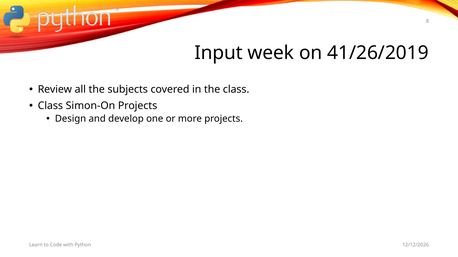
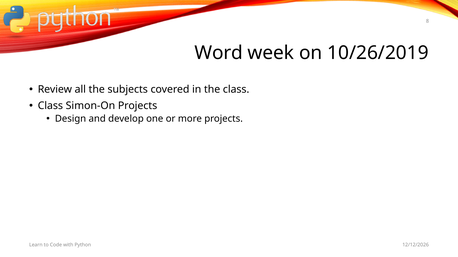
Input: Input -> Word
41/26/2019: 41/26/2019 -> 10/26/2019
